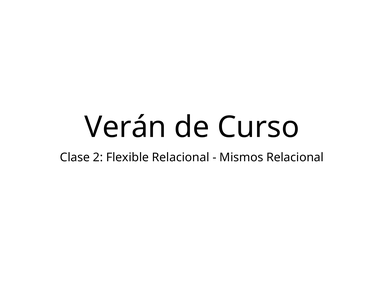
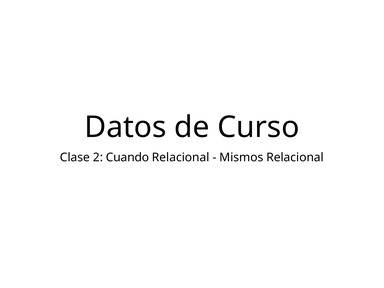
Verán: Verán -> Datos
Flexible: Flexible -> Cuando
